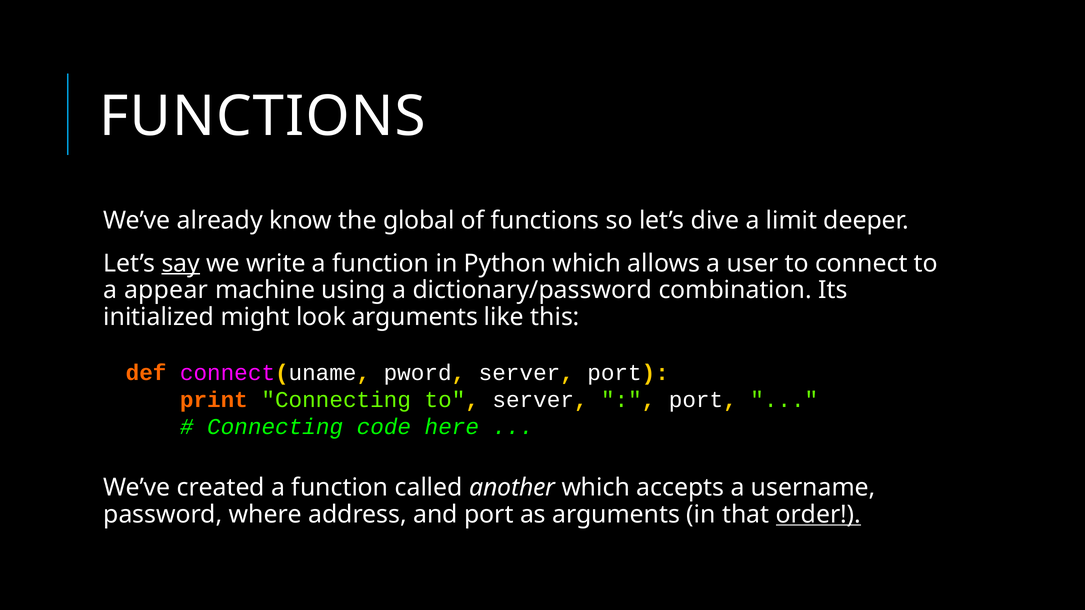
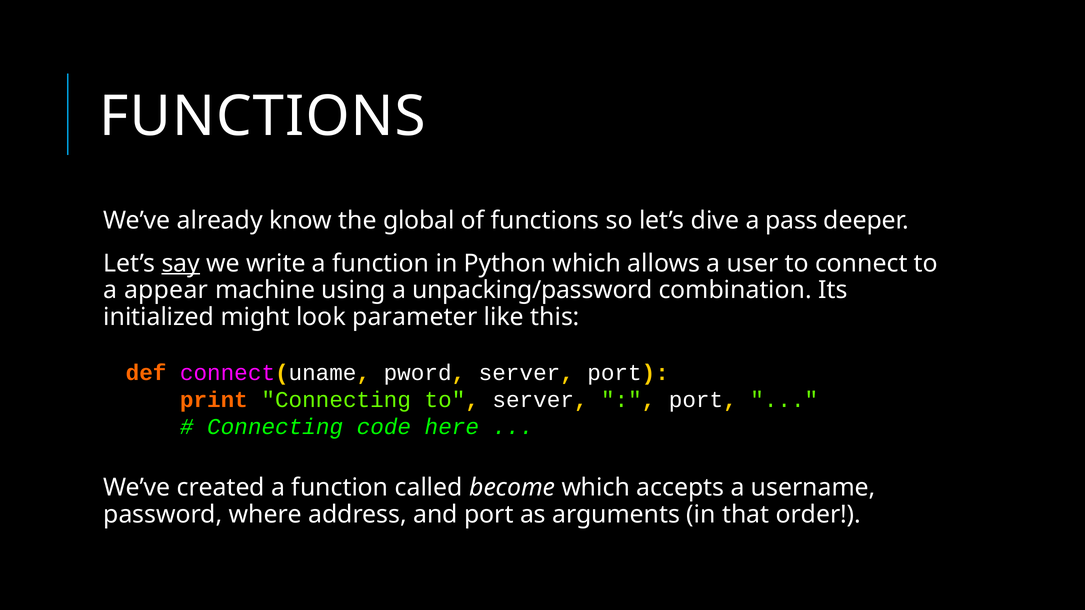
limit: limit -> pass
dictionary/password: dictionary/password -> unpacking/password
look arguments: arguments -> parameter
another: another -> become
order underline: present -> none
